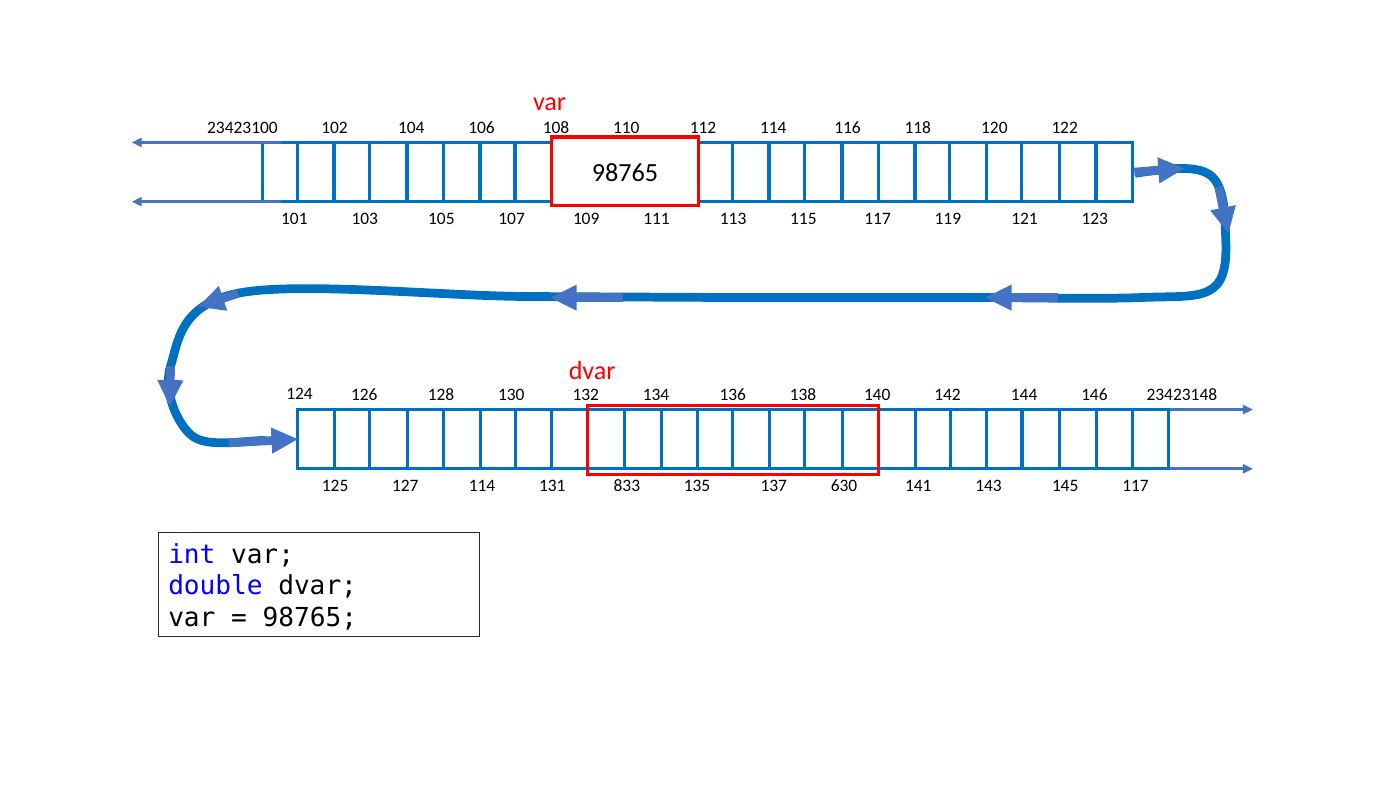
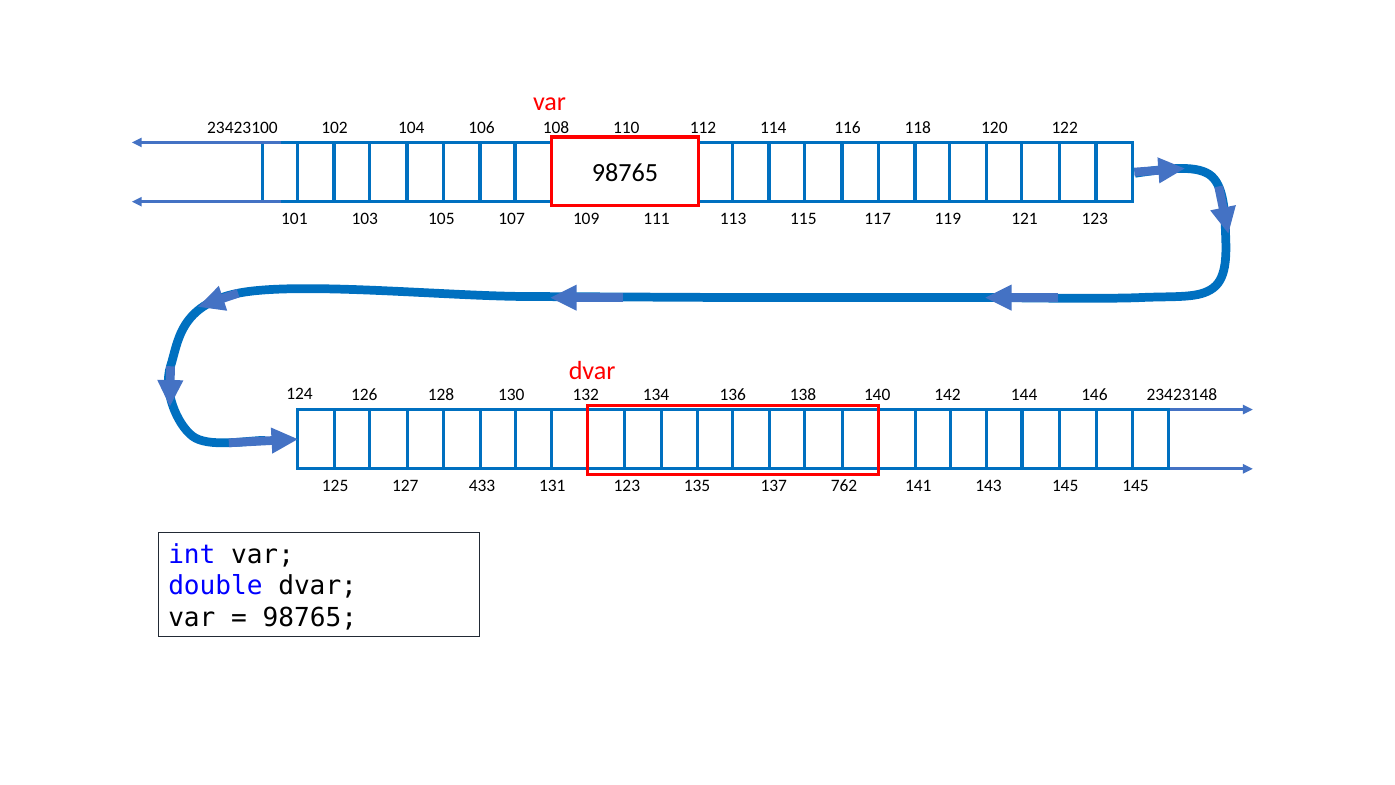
127 114: 114 -> 433
131 833: 833 -> 123
630: 630 -> 762
145 117: 117 -> 145
